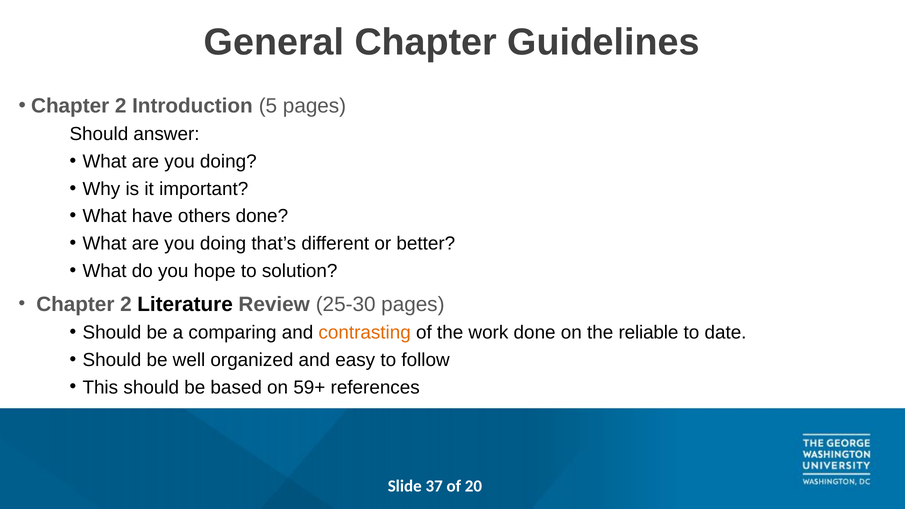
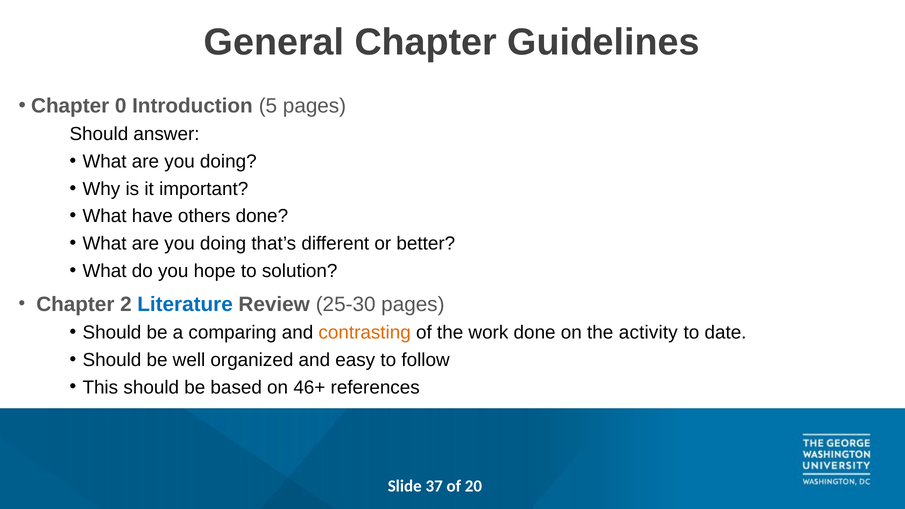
2 at (121, 106): 2 -> 0
Literature colour: black -> blue
reliable: reliable -> activity
59+: 59+ -> 46+
